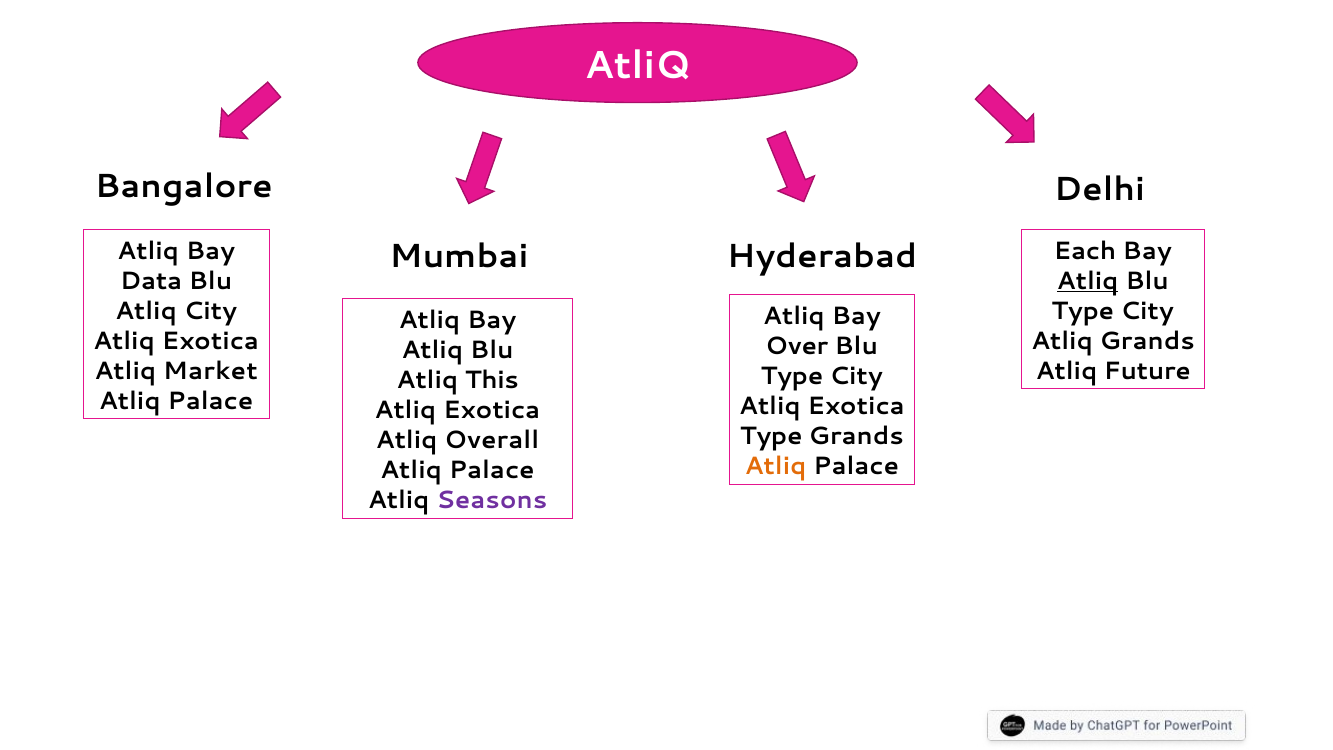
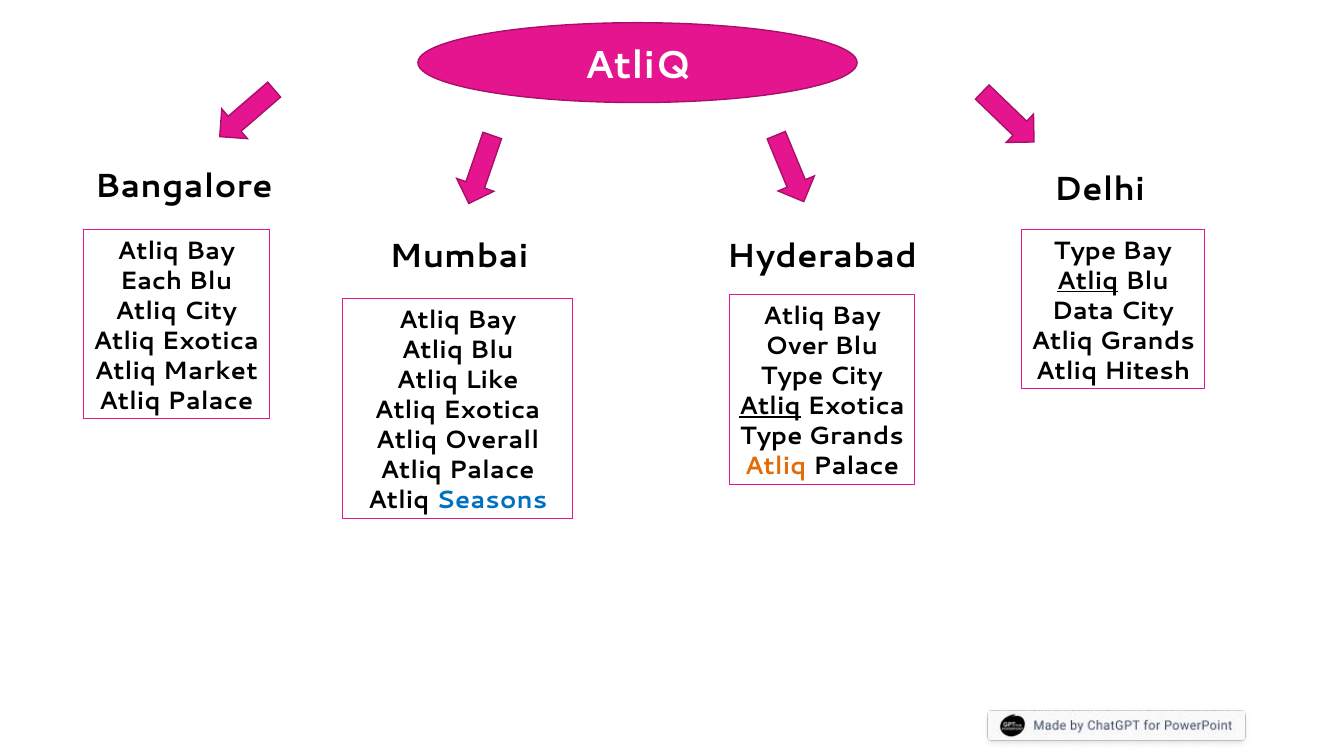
Each at (1085, 251): Each -> Type
Data: Data -> Each
Type at (1083, 311): Type -> Data
Future: Future -> Hitesh
This: This -> Like
Atliq at (770, 406) underline: none -> present
Seasons colour: purple -> blue
